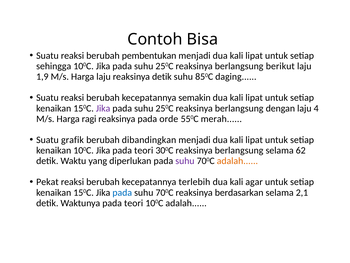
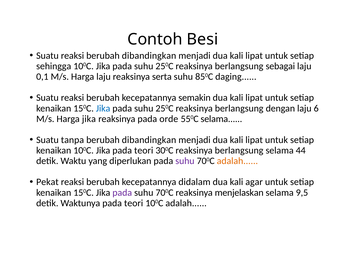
Bisa: Bisa -> Besi
reaksi berubah pembentukan: pembentukan -> dibandingkan
berikut: berikut -> sebagai
1,9: 1,9 -> 0,1
reaksinya detik: detik -> serta
Jika at (103, 108) colour: purple -> blue
4: 4 -> 6
Harga ragi: ragi -> jika
550C merah: merah -> selama
grafik: grafik -> tanpa
62: 62 -> 44
terlebih: terlebih -> didalam
pada at (122, 192) colour: blue -> purple
berdasarkan: berdasarkan -> menjelaskan
2,1: 2,1 -> 9,5
